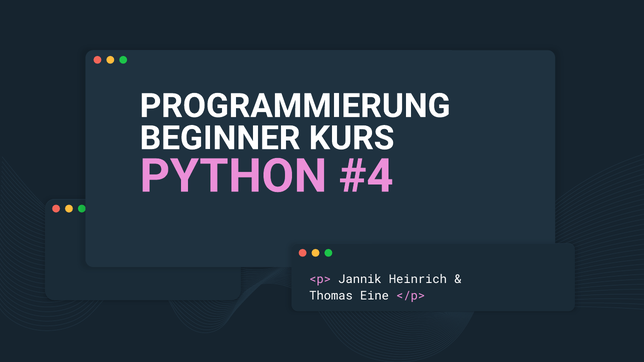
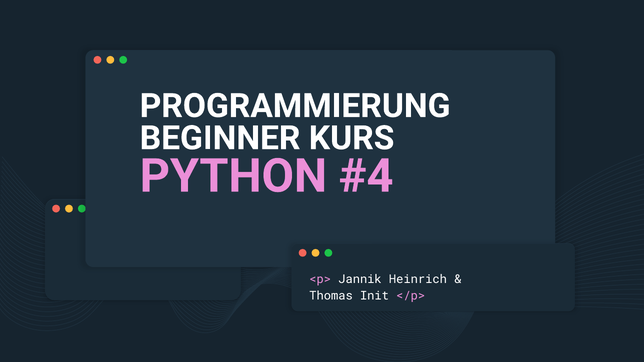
Eine: Eine -> Init
